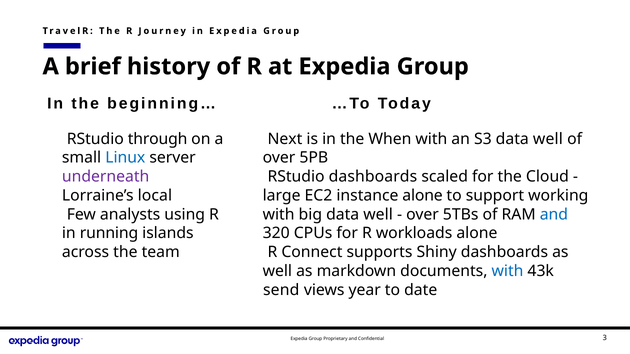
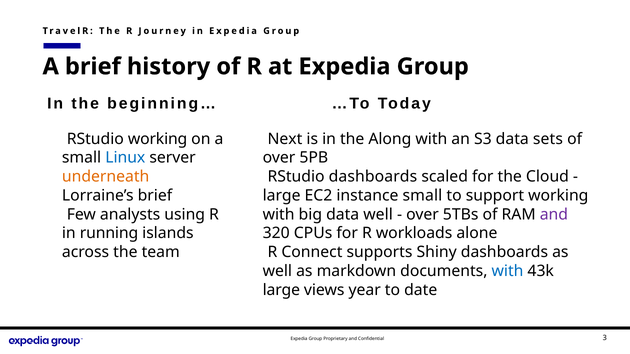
RStudio through: through -> working
When: When -> Along
S3 data well: well -> sets
underneath colour: purple -> orange
Lorraine’s local: local -> brief
instance alone: alone -> small
and at (554, 215) colour: blue -> purple
send at (281, 290): send -> large
